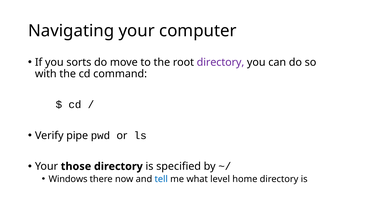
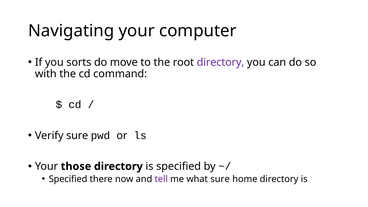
Verify pipe: pipe -> sure
Windows at (68, 179): Windows -> Specified
tell colour: blue -> purple
what level: level -> sure
